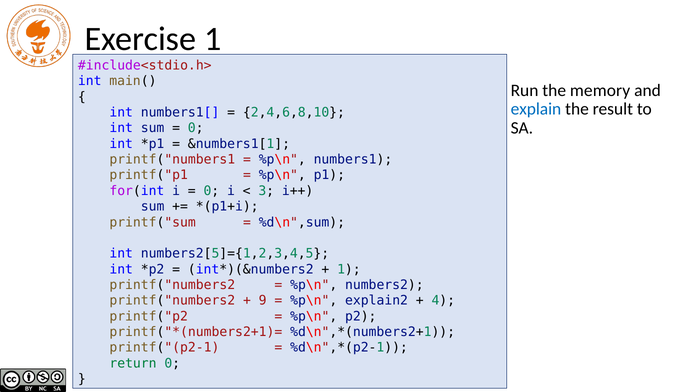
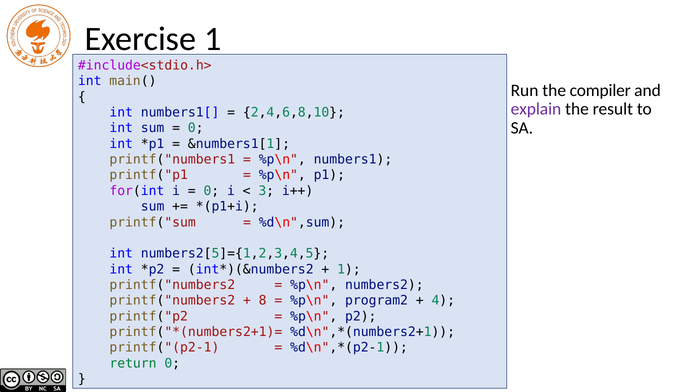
memory: memory -> compiler
explain colour: blue -> purple
9: 9 -> 8
explain2: explain2 -> program2
